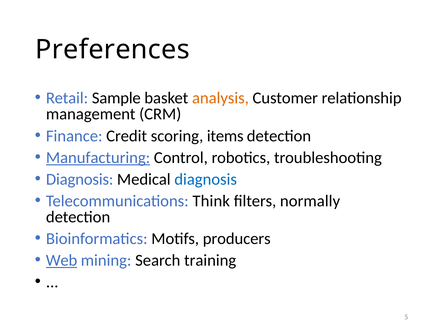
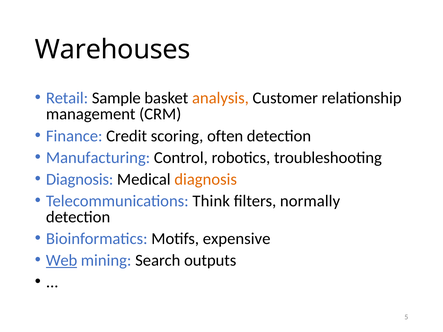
Preferences: Preferences -> Warehouses
items: items -> often
Manufacturing underline: present -> none
diagnosis at (206, 179) colour: blue -> orange
producers: producers -> expensive
training: training -> outputs
